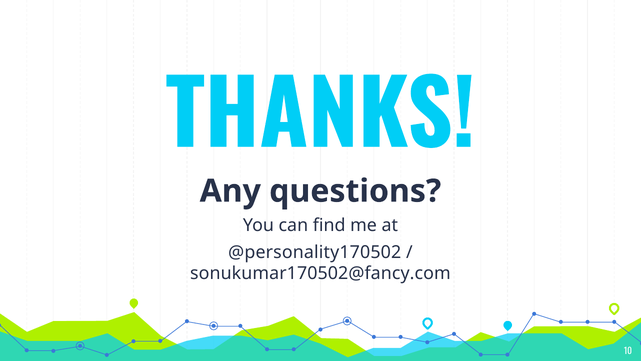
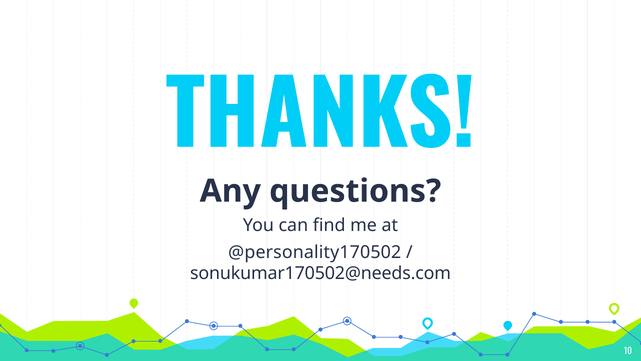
sonukumar170502@fancy.com: sonukumar170502@fancy.com -> sonukumar170502@needs.com
